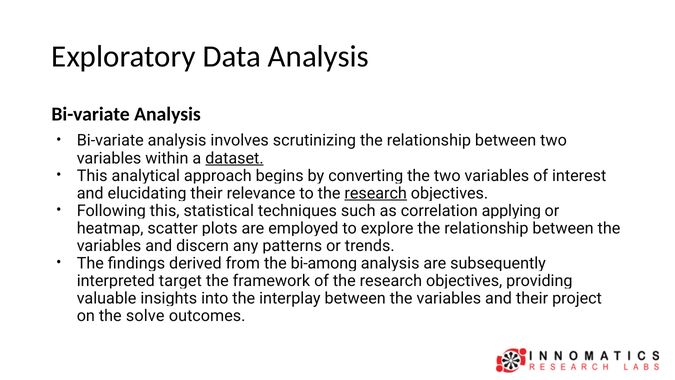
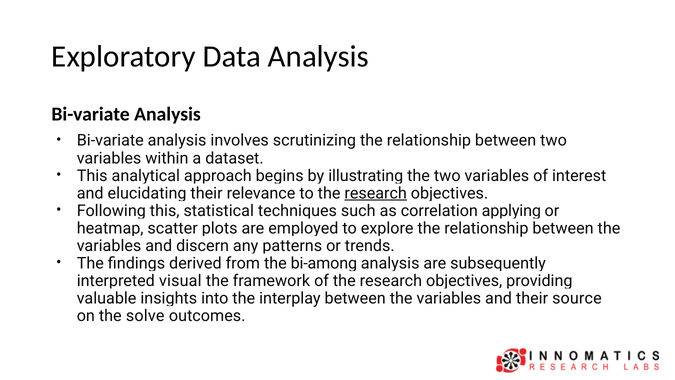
dataset underline: present -> none
converting: converting -> illustrating
target: target -> visual
project: project -> source
